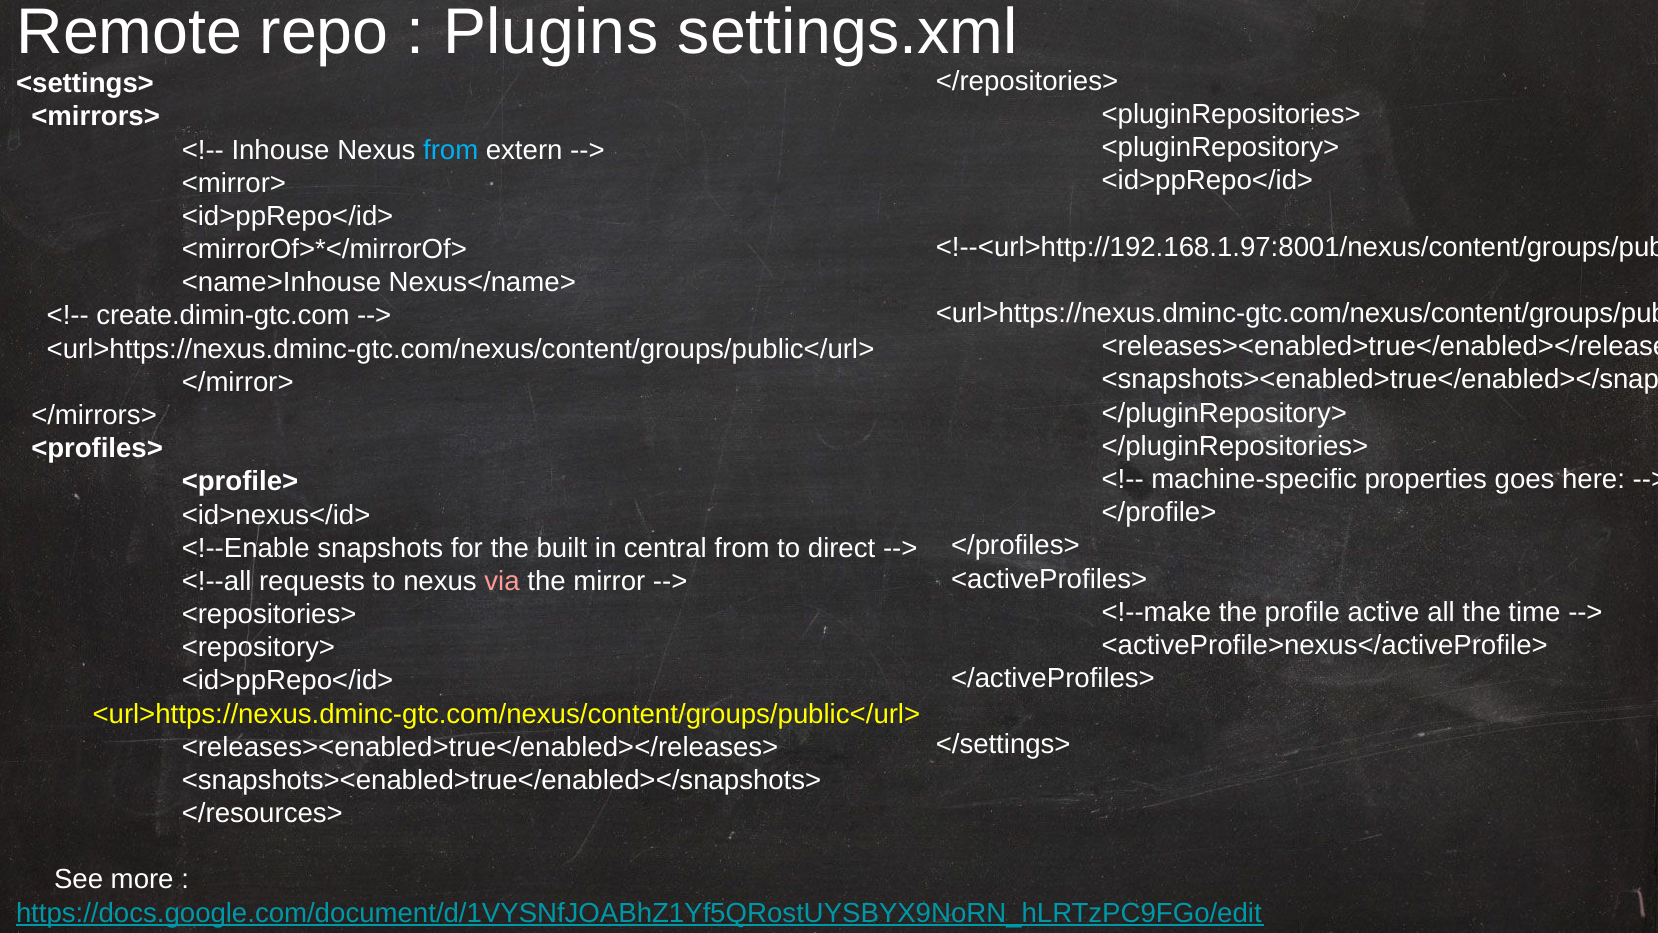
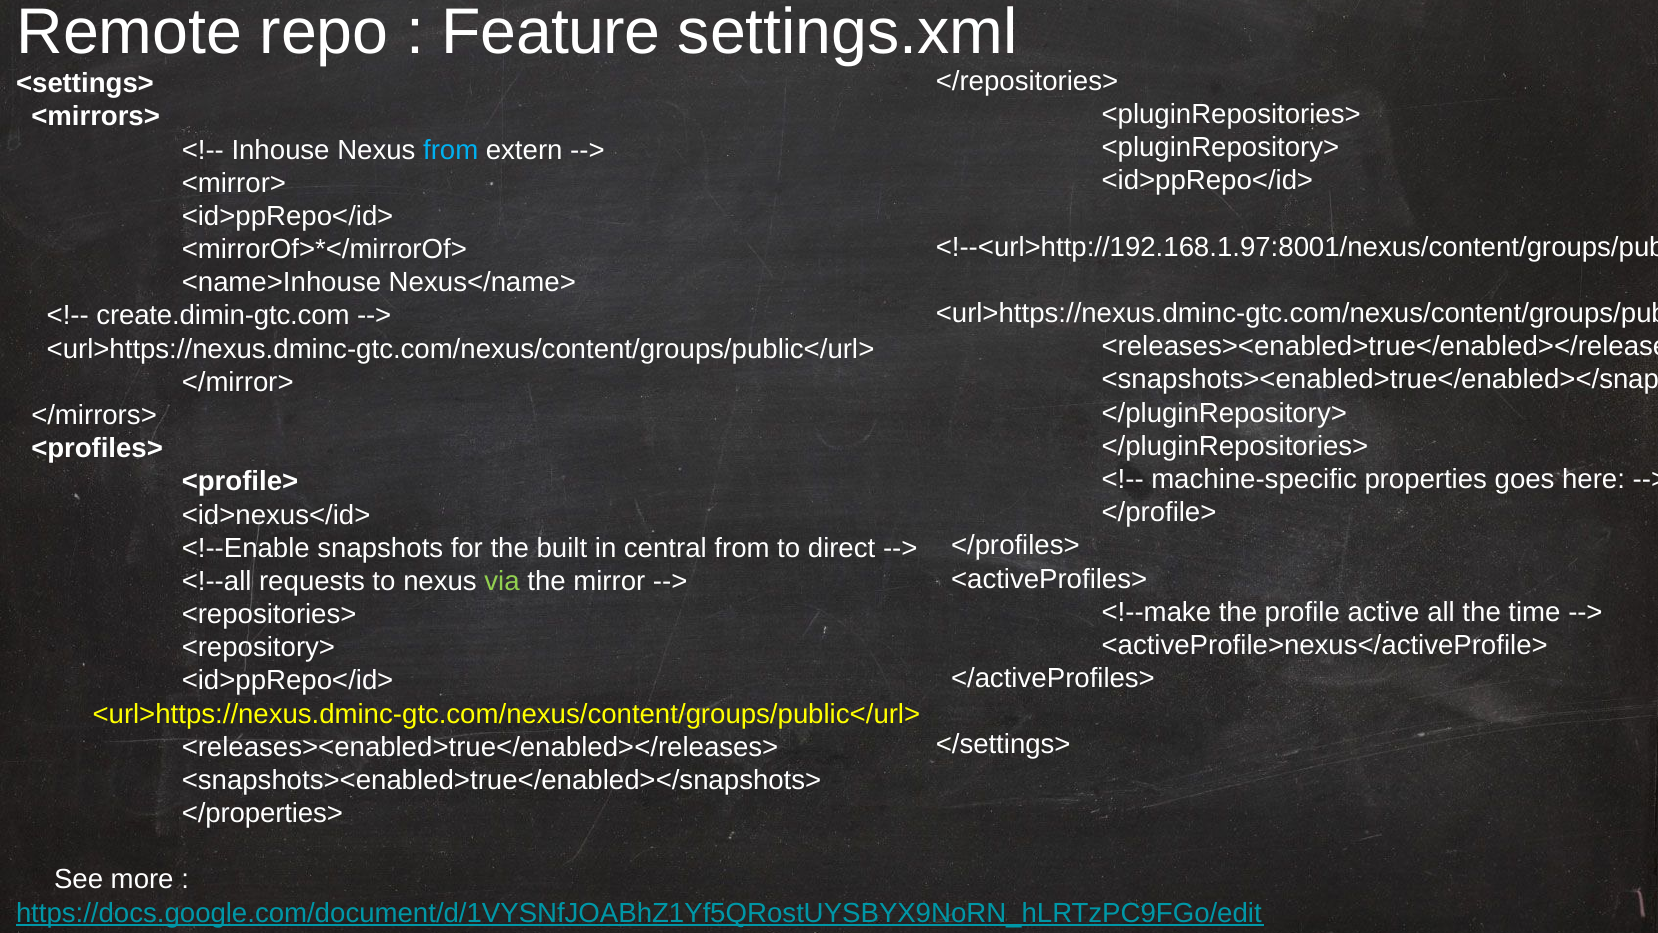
Plugins: Plugins -> Feature
via colour: pink -> light green
</resources>: </resources> -> </properties>
